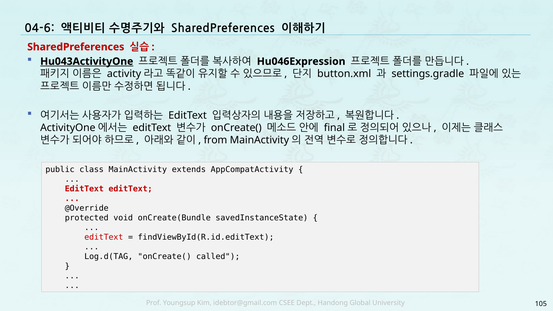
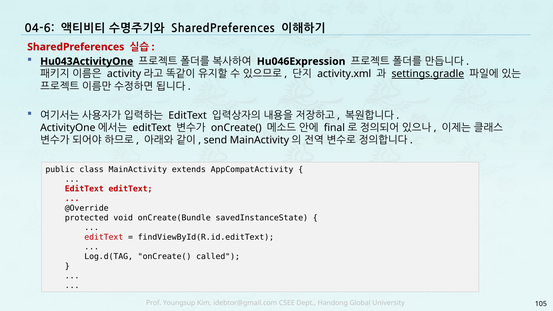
button.xml: button.xml -> activity.xml
settings.gradle underline: none -> present
from: from -> send
